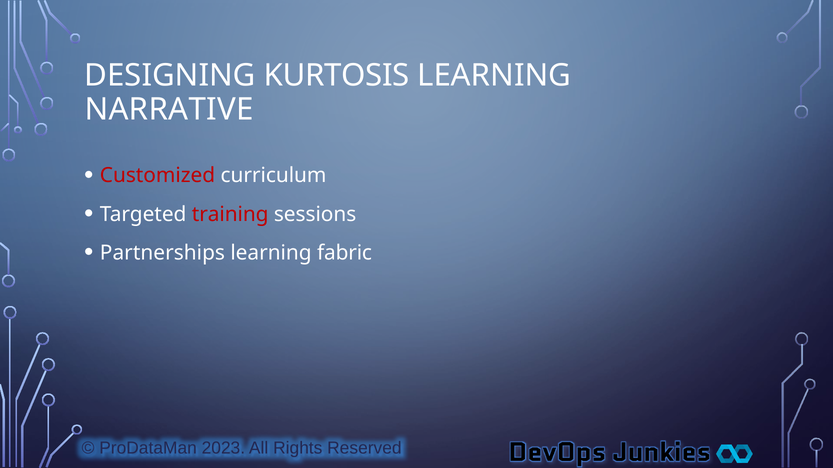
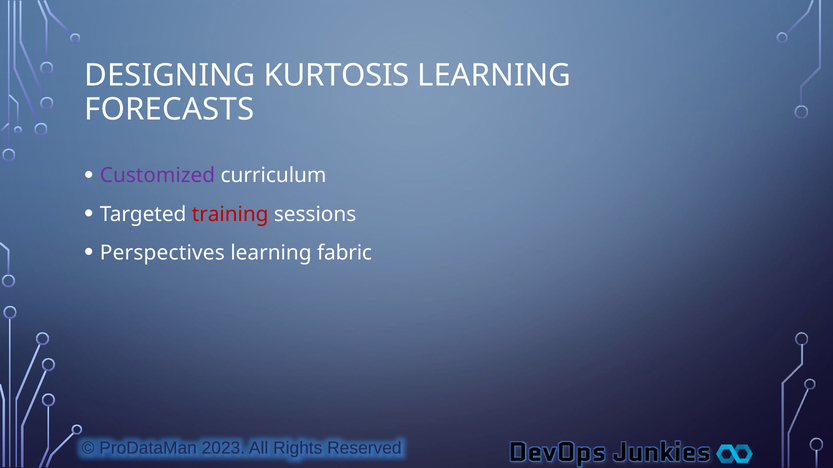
NARRATIVE: NARRATIVE -> FORECASTS
Customized colour: red -> purple
Partnerships: Partnerships -> Perspectives
